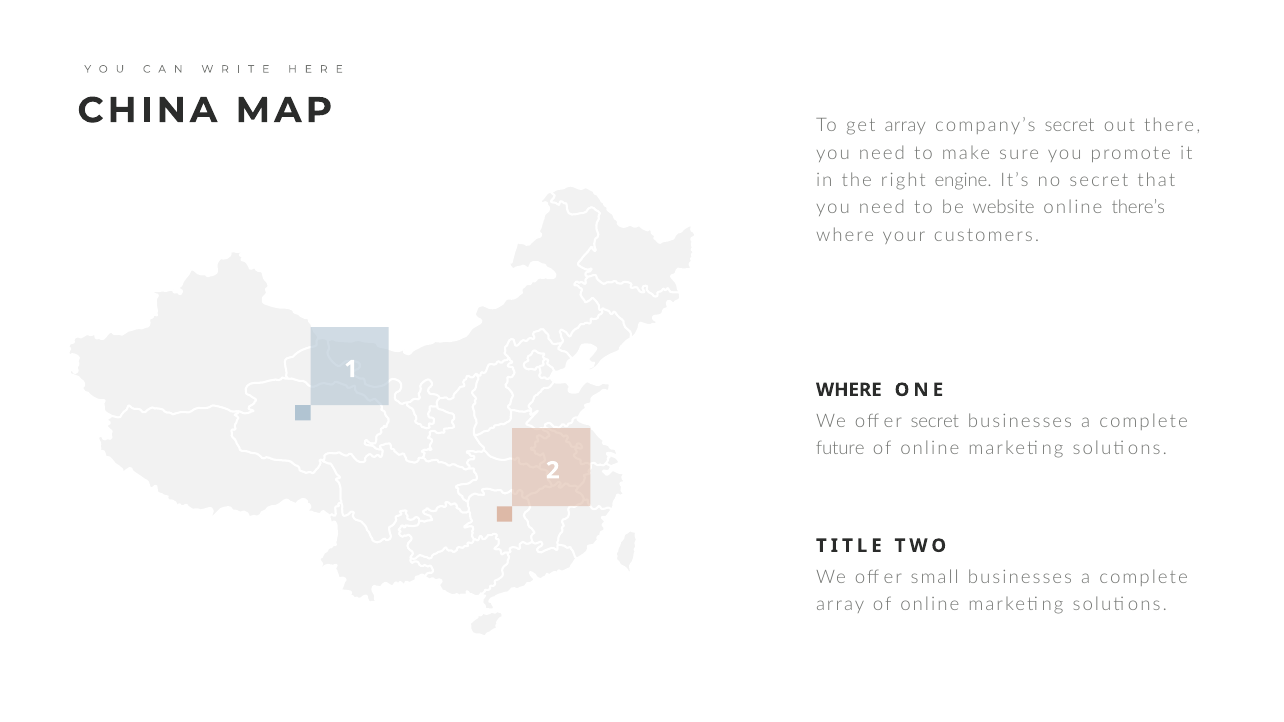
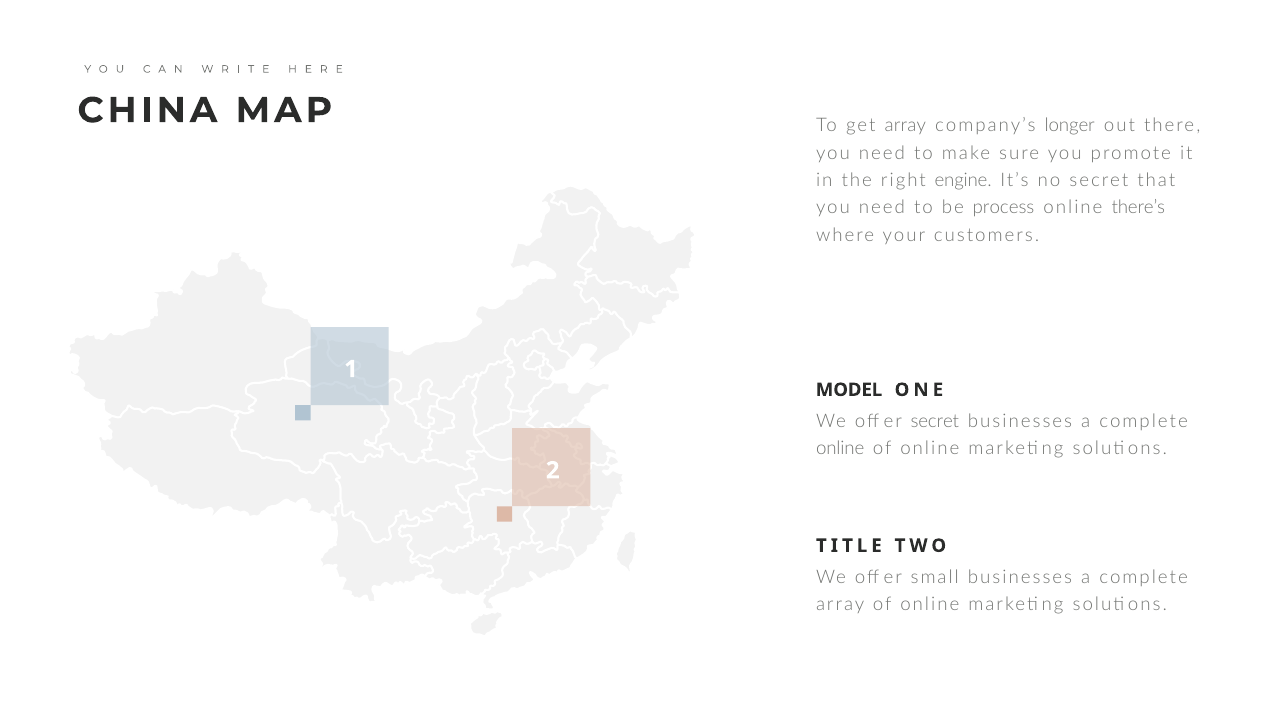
company’s secret: secret -> longer
website: website -> process
WHERE at (849, 390): WHERE -> MODEL
future at (840, 449): future -> online
